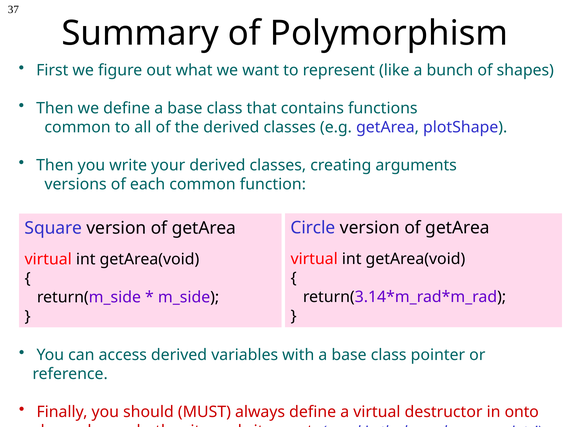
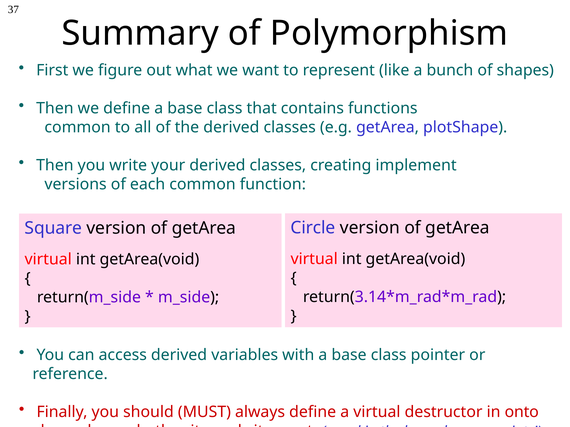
arguments: arguments -> implement
